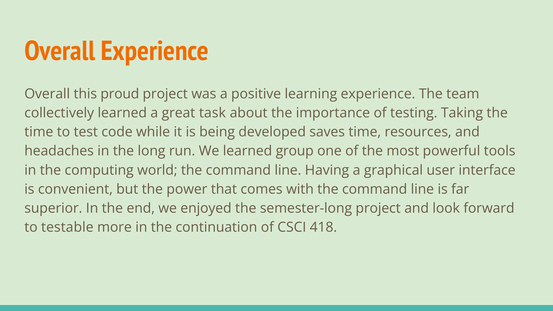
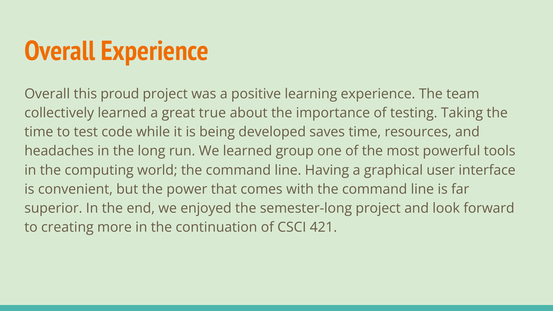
task: task -> true
testable: testable -> creating
418: 418 -> 421
